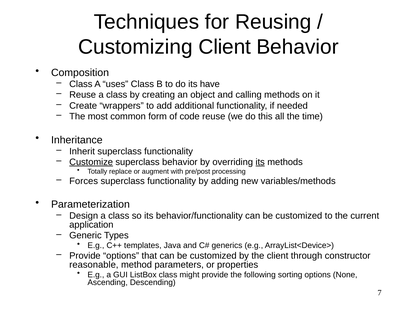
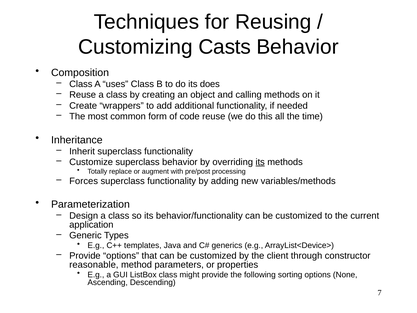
Customizing Client: Client -> Casts
have: have -> does
Customize underline: present -> none
